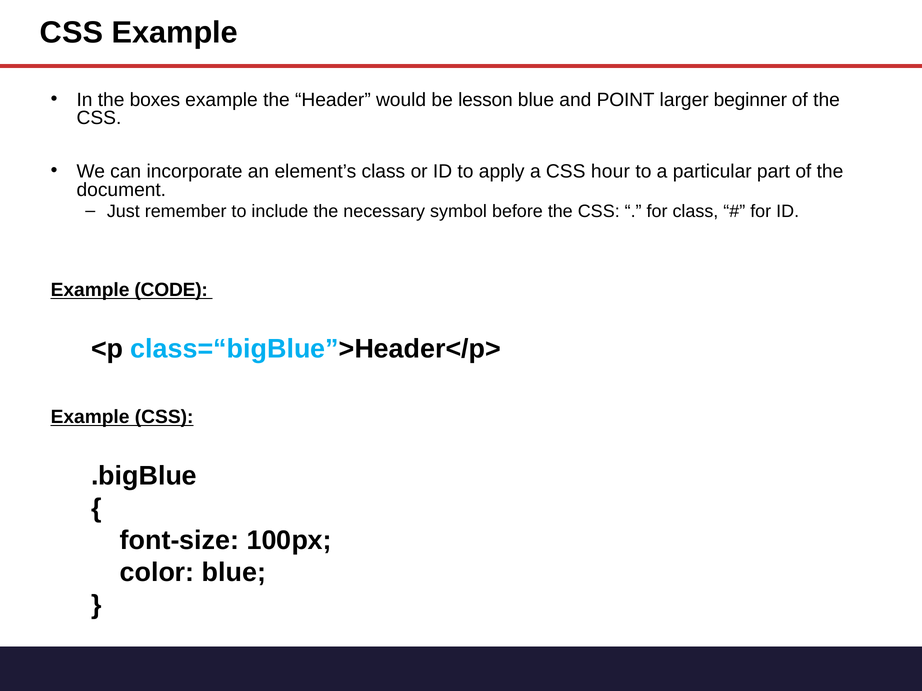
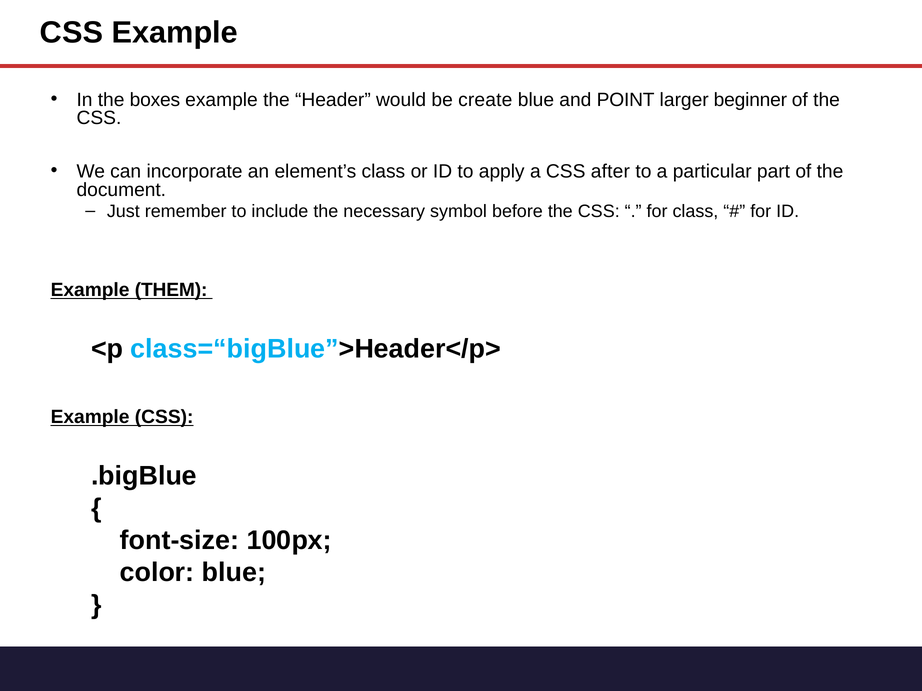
lesson: lesson -> create
hour: hour -> after
CODE: CODE -> THEM
